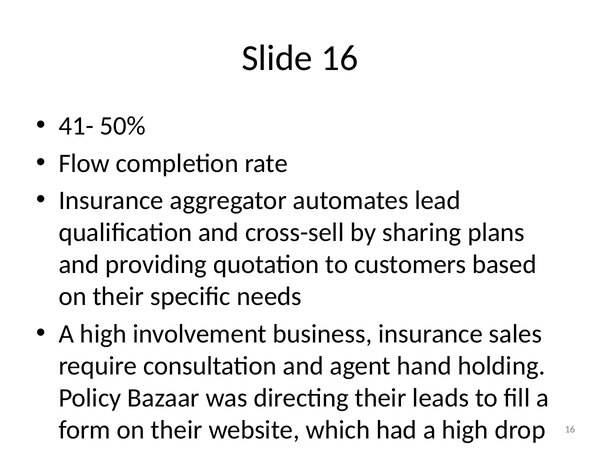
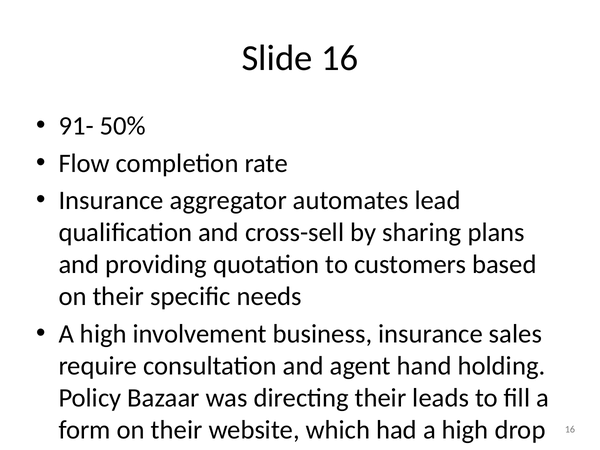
41-: 41- -> 91-
